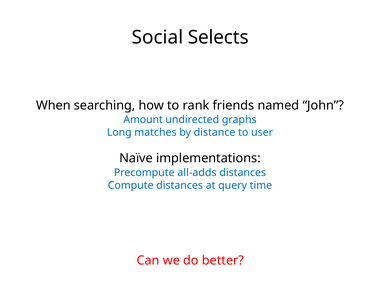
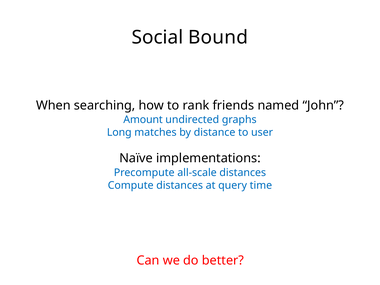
Selects: Selects -> Bound
all-adds: all-adds -> all-scale
